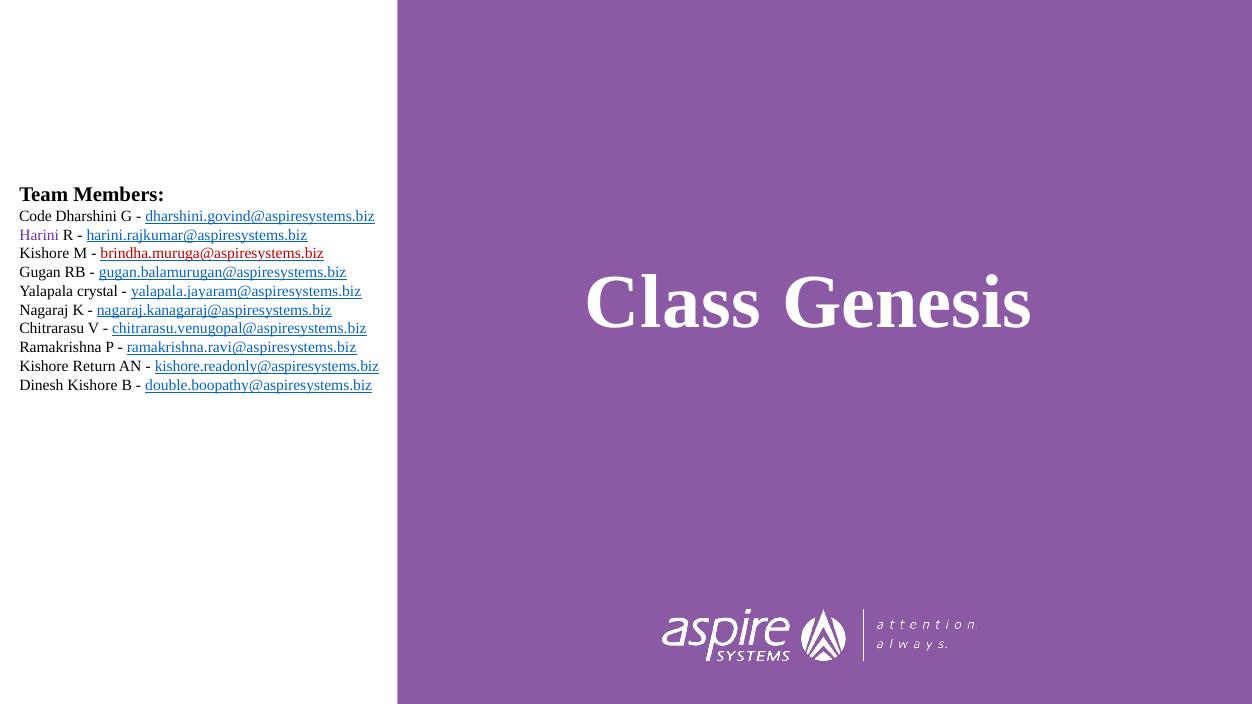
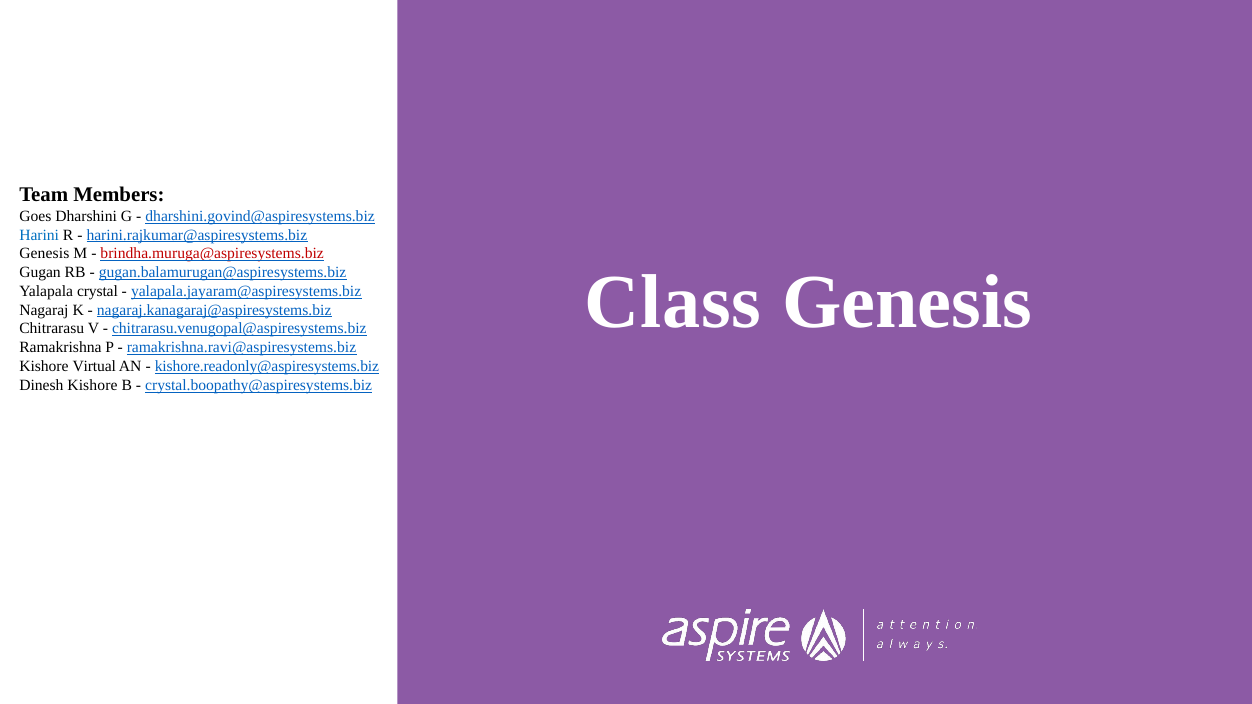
Code: Code -> Goes
Harini colour: purple -> blue
Kishore at (44, 254): Kishore -> Genesis
Return: Return -> Virtual
double.boopathy@aspiresystems.biz: double.boopathy@aspiresystems.biz -> crystal.boopathy@aspiresystems.biz
